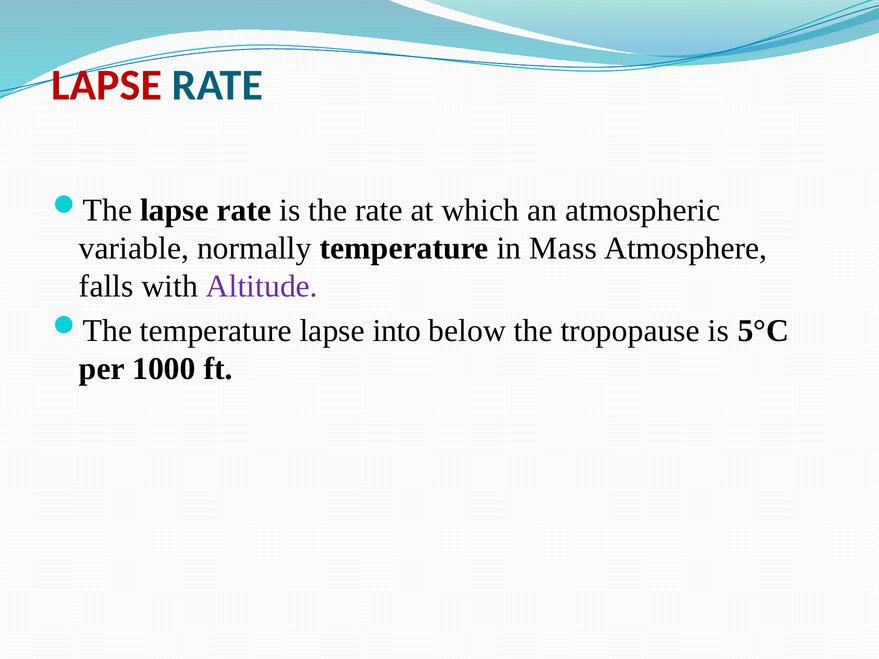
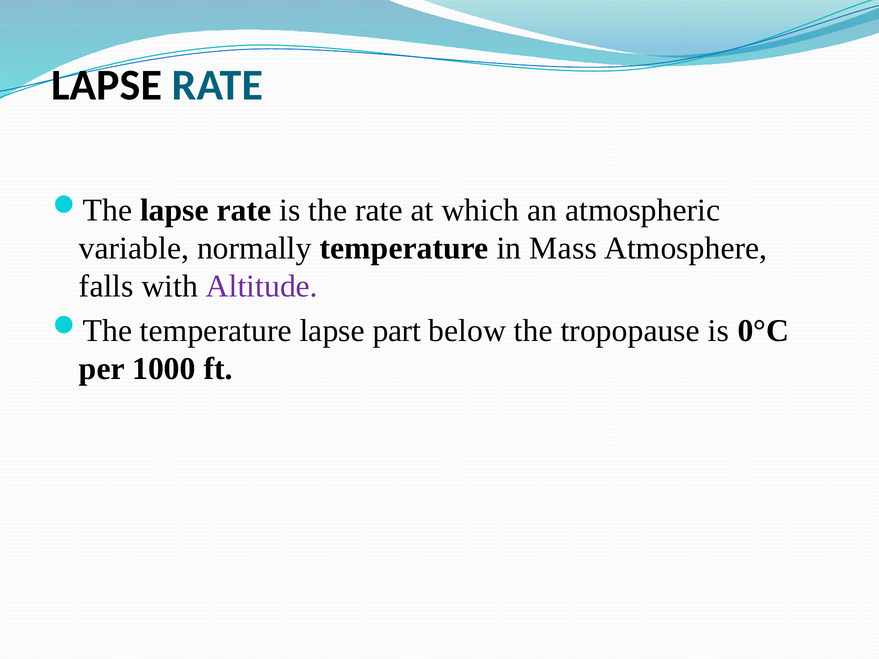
LAPSE at (107, 85) colour: red -> black
into: into -> part
5°C: 5°C -> 0°C
